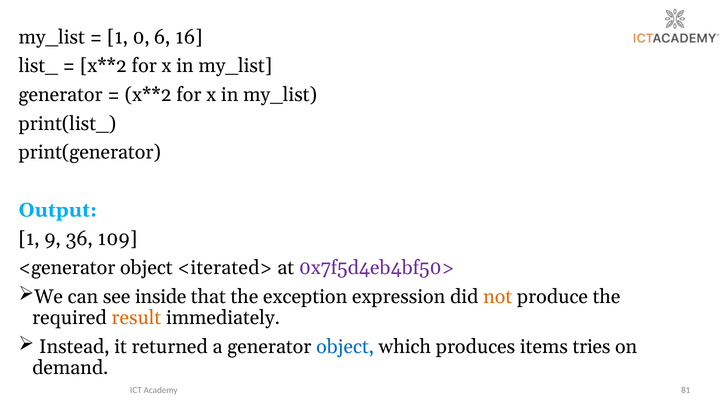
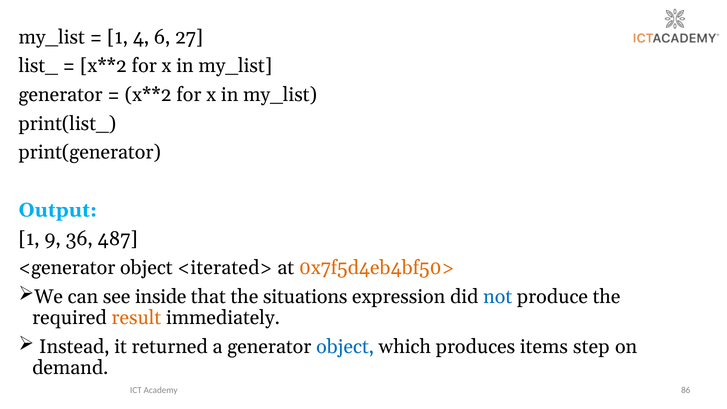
0: 0 -> 4
16: 16 -> 27
109: 109 -> 487
0x7f5d4eb4bf50> colour: purple -> orange
exception: exception -> situations
not colour: orange -> blue
tries: tries -> step
81: 81 -> 86
